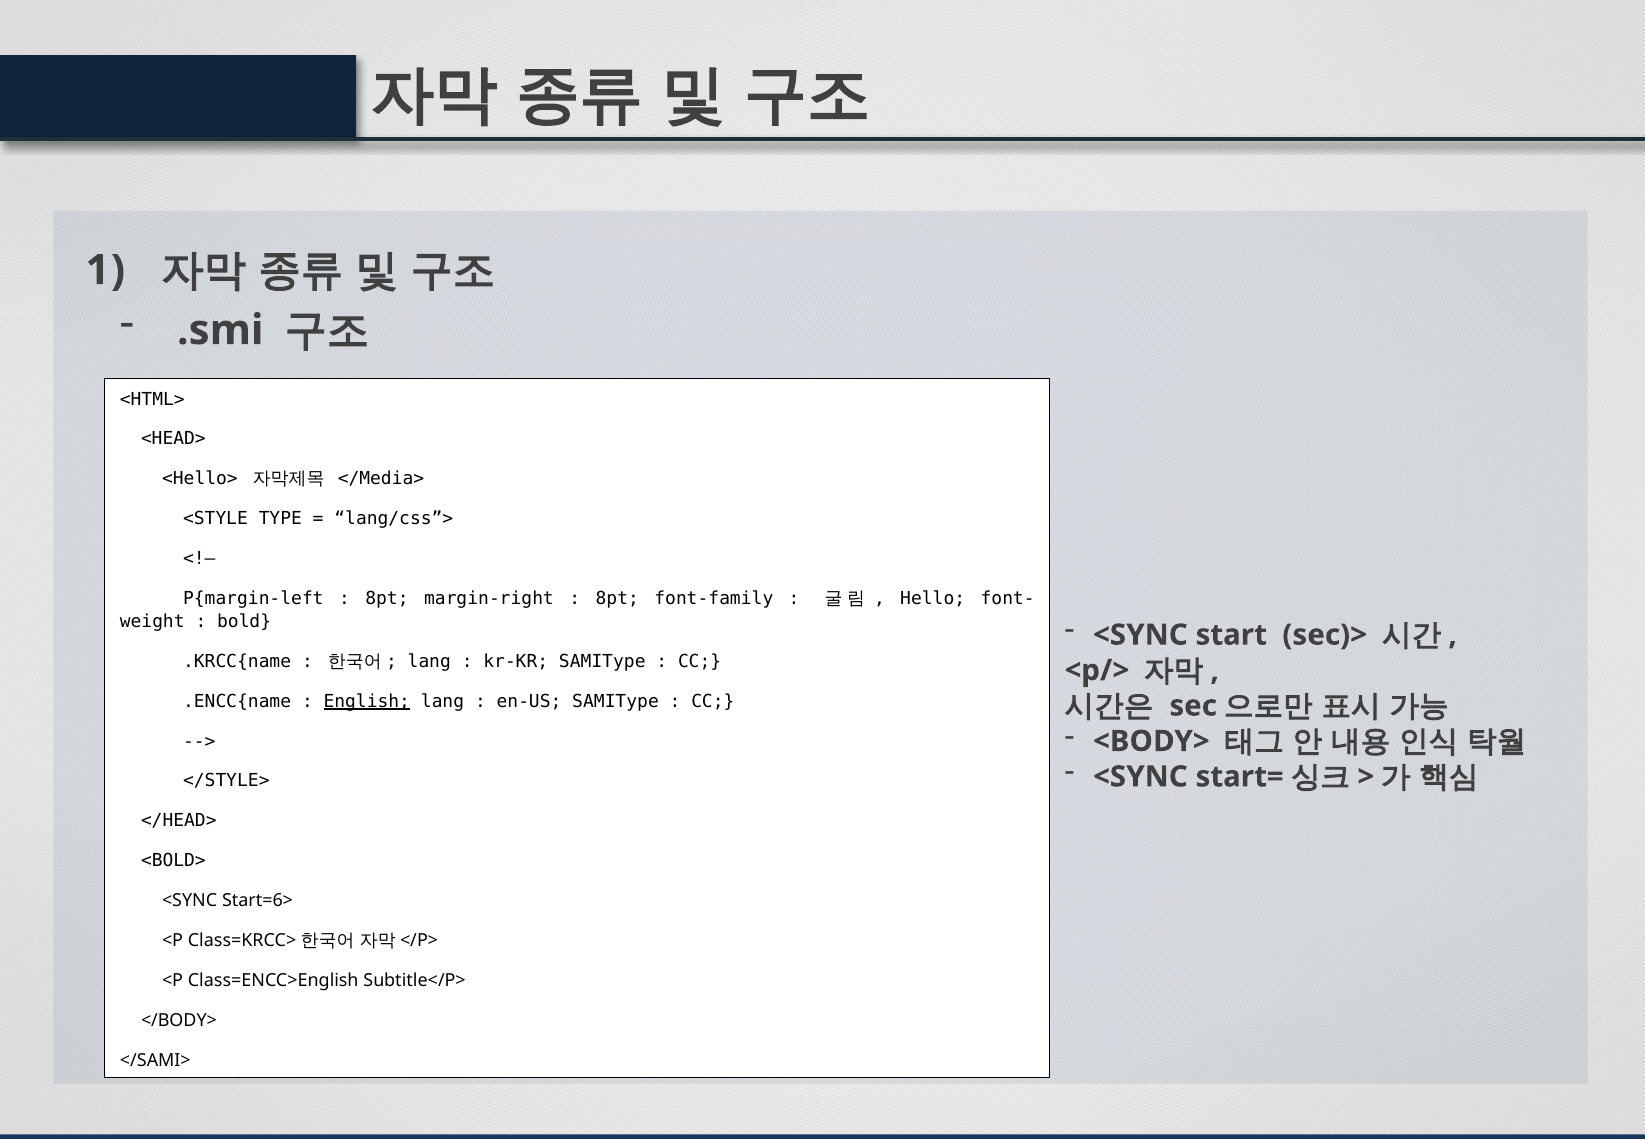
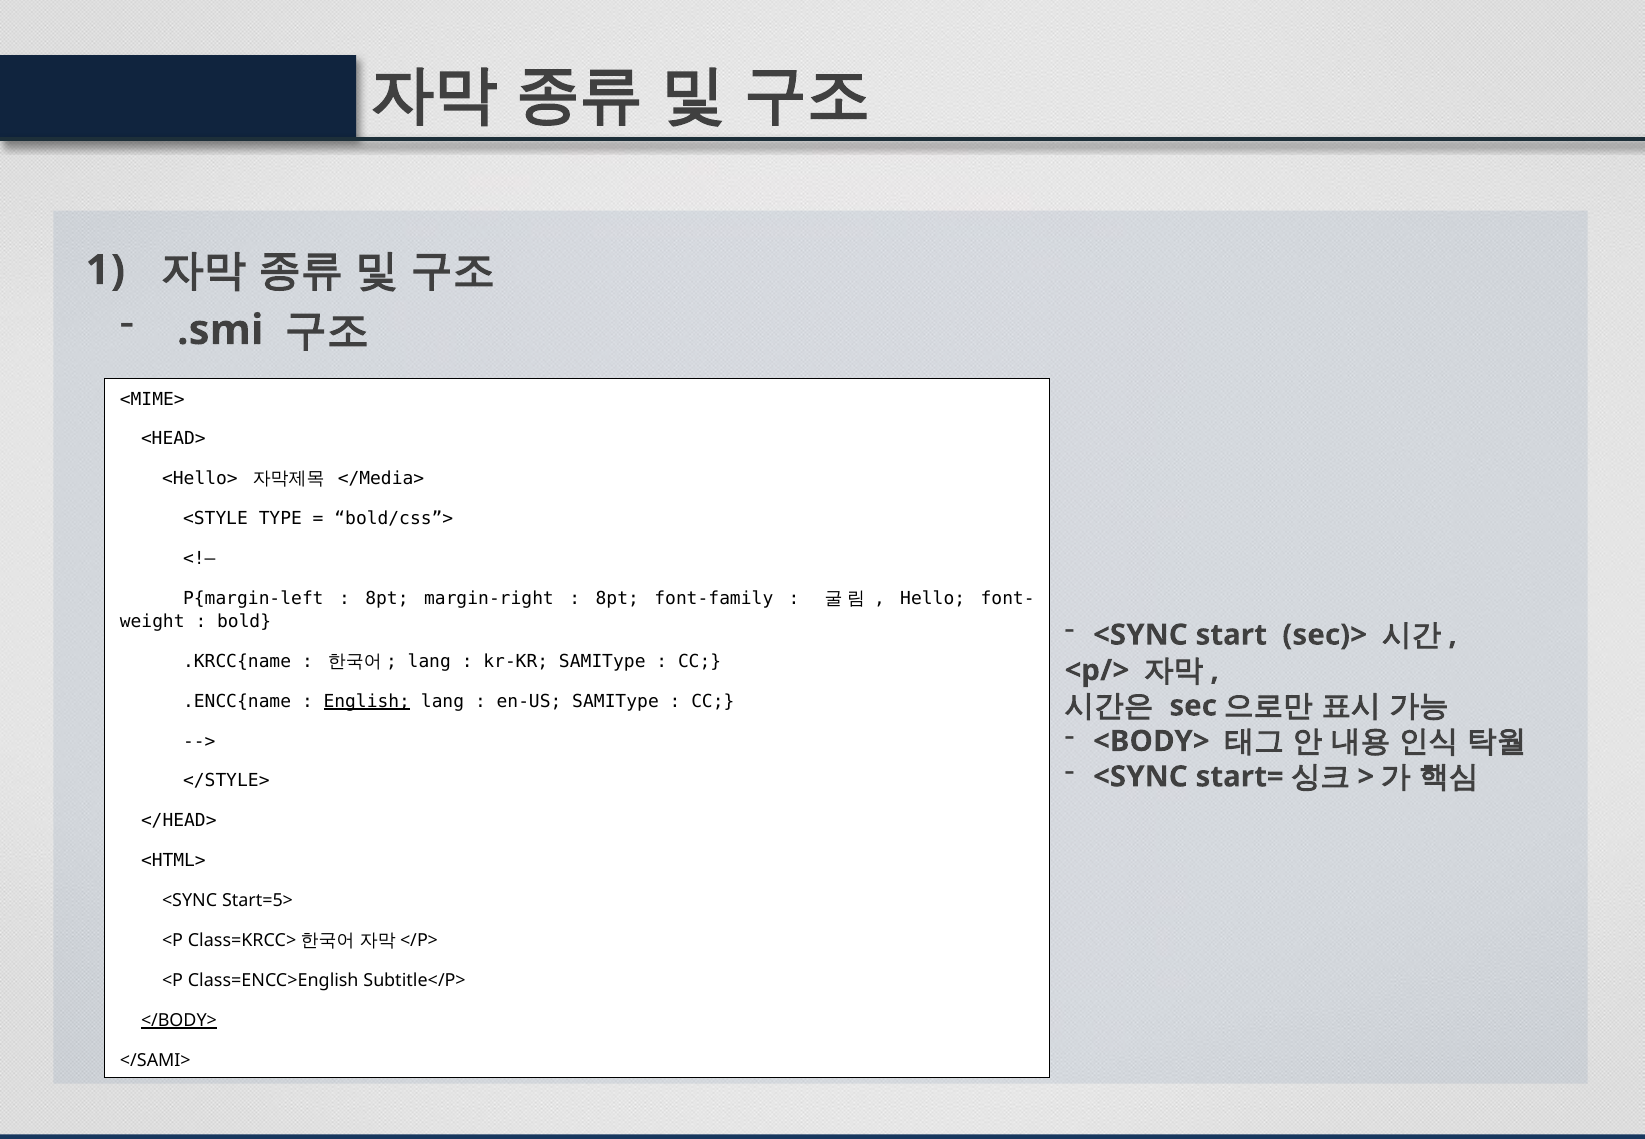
<HTML>: <HTML> -> <MIME>
lang/css”>: lang/css”> -> bold/css”>
<BOLD>: <BOLD> -> <HTML>
Start=6>: Start=6> -> Start=5>
</BODY> underline: none -> present
